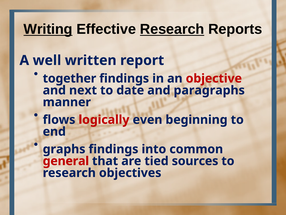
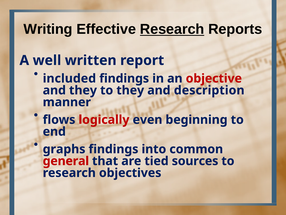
Writing underline: present -> none
together: together -> included
and next: next -> they
to date: date -> they
paragraphs: paragraphs -> description
